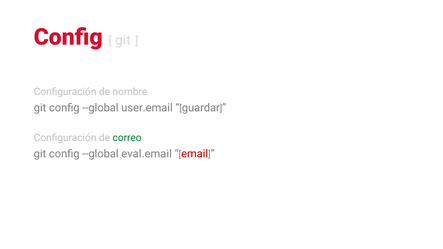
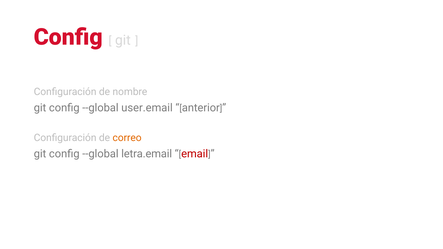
guardar: guardar -> anterior
correo colour: green -> orange
eval.email: eval.email -> letra.email
